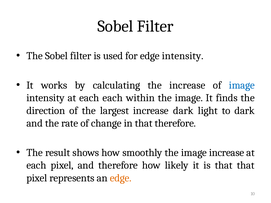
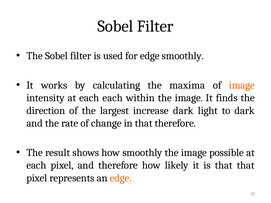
edge intensity: intensity -> smoothly
the increase: increase -> maxima
image at (242, 85) colour: blue -> orange
image increase: increase -> possible
